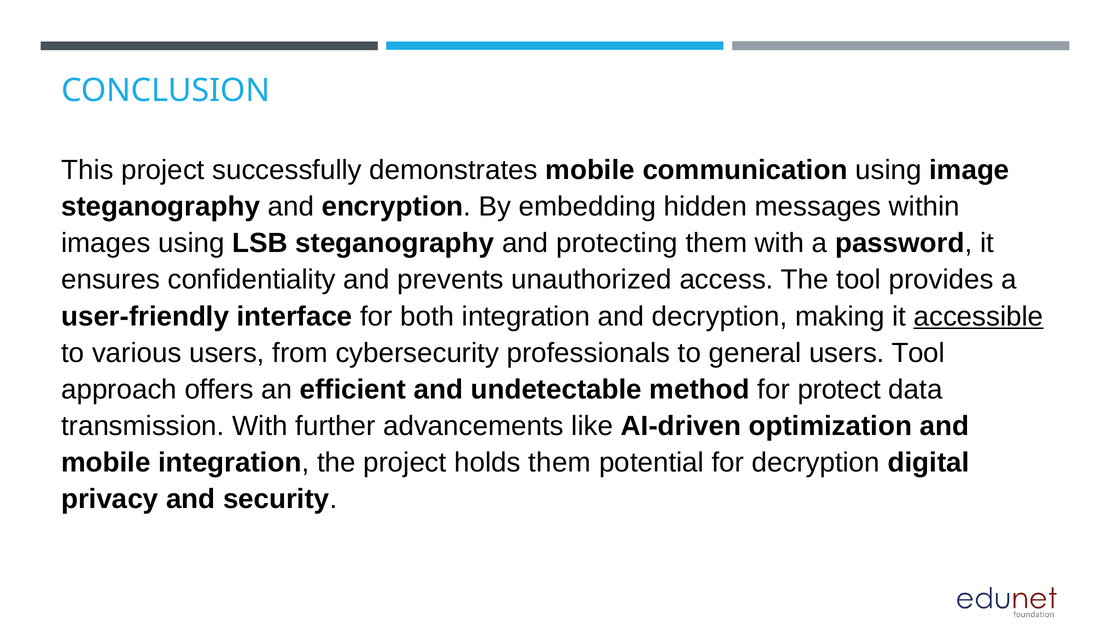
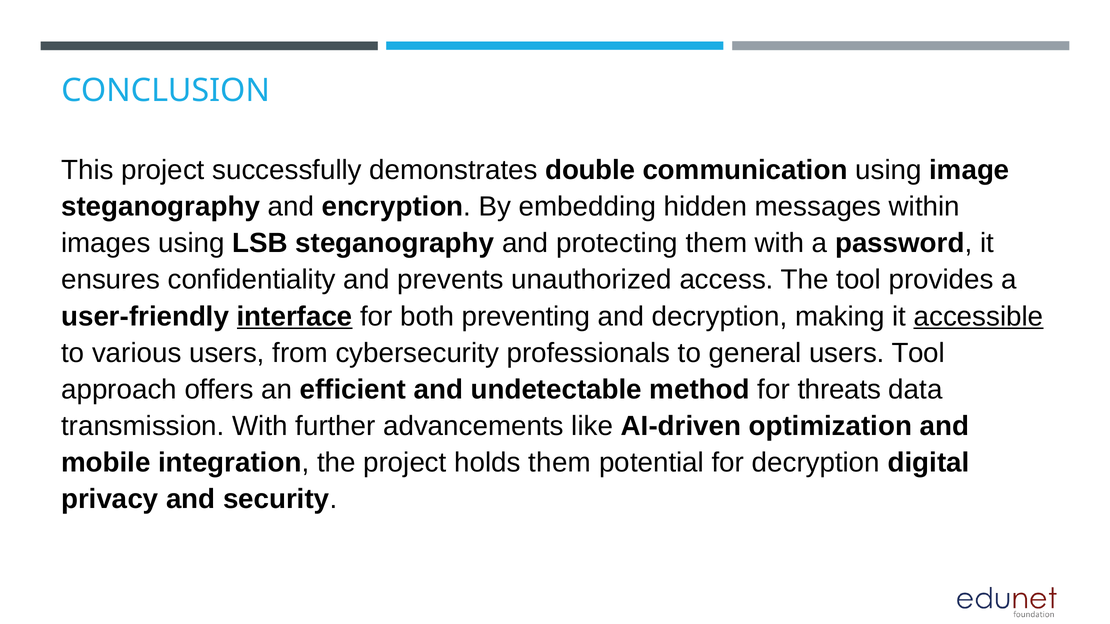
demonstrates mobile: mobile -> double
interface underline: none -> present
both integration: integration -> preventing
protect: protect -> threats
